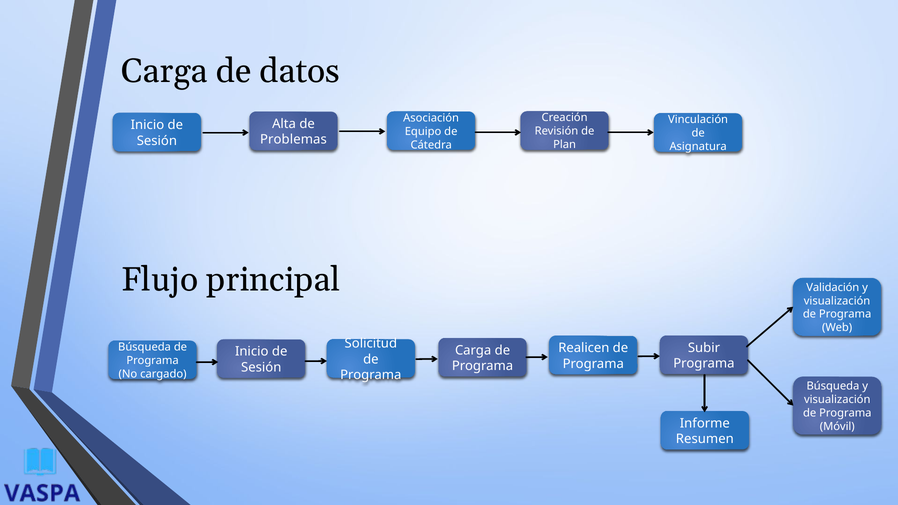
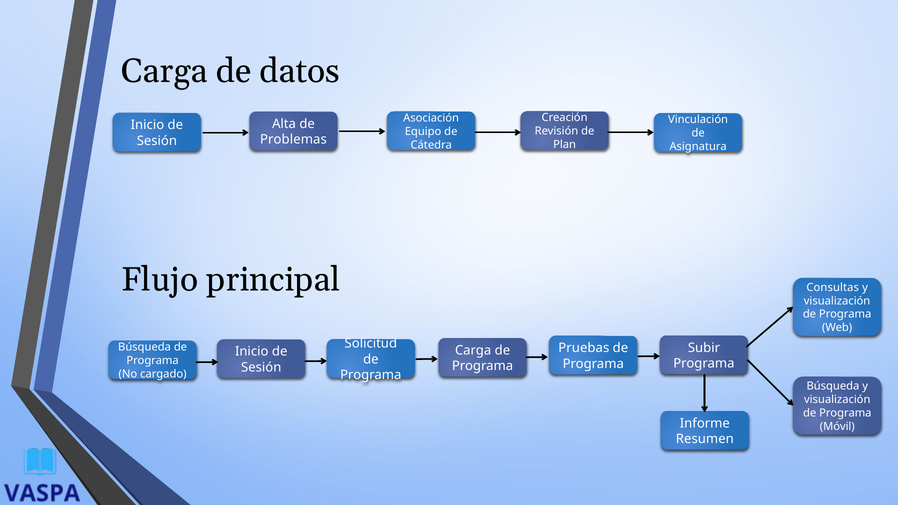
Validación: Validación -> Consultas
Realicen: Realicen -> Pruebas
